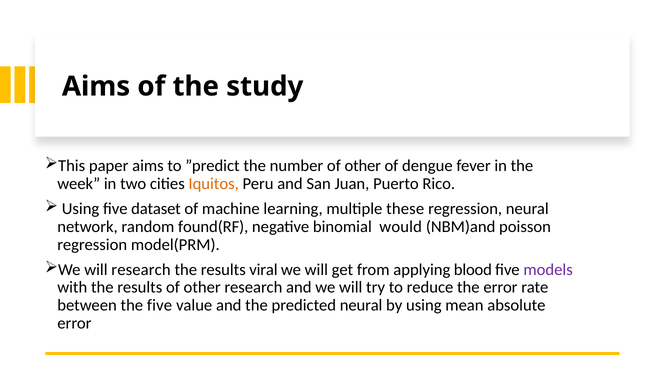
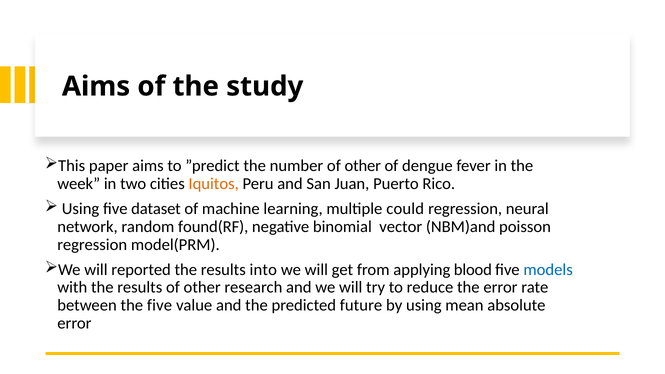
these: these -> could
would: would -> vector
will research: research -> reported
viral: viral -> into
models colour: purple -> blue
predicted neural: neural -> future
